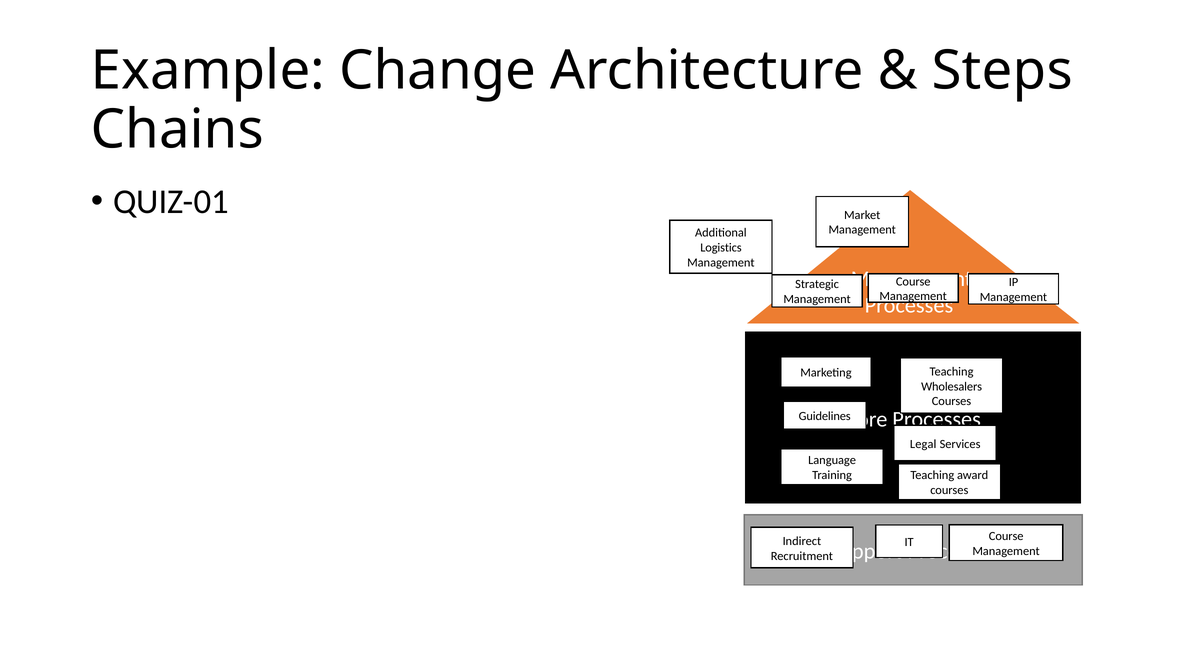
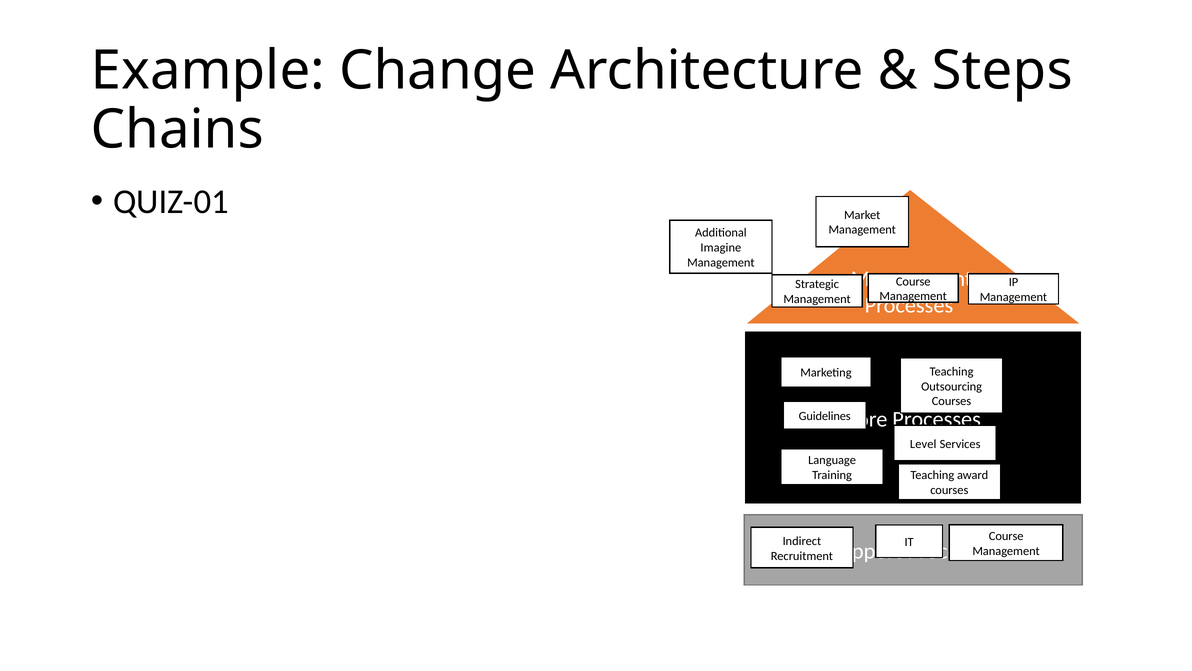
Logistics: Logistics -> Imagine
Wholesalers: Wholesalers -> Outsourcing
Legal: Legal -> Level
